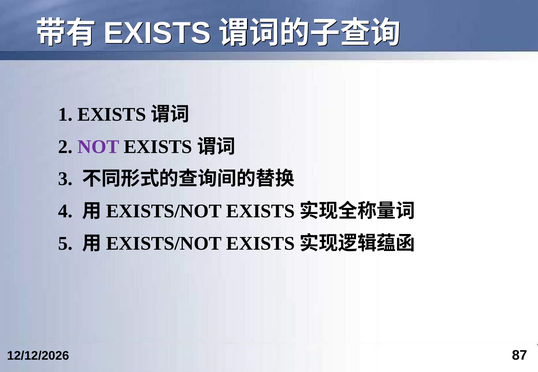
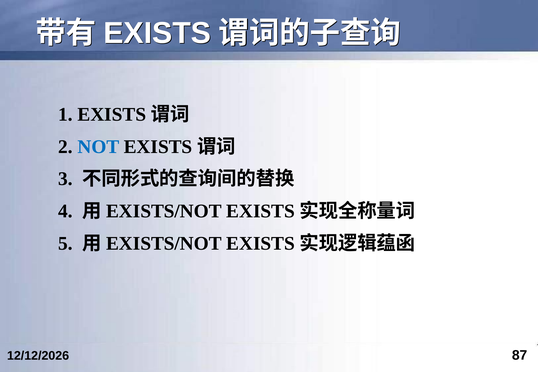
NOT colour: purple -> blue
